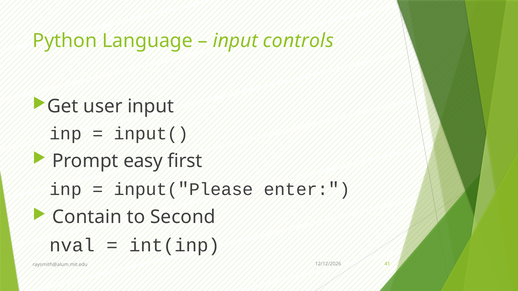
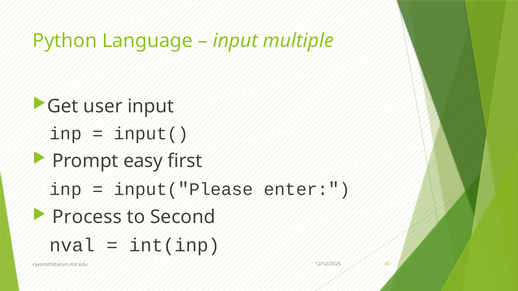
controls: controls -> multiple
Contain: Contain -> Process
